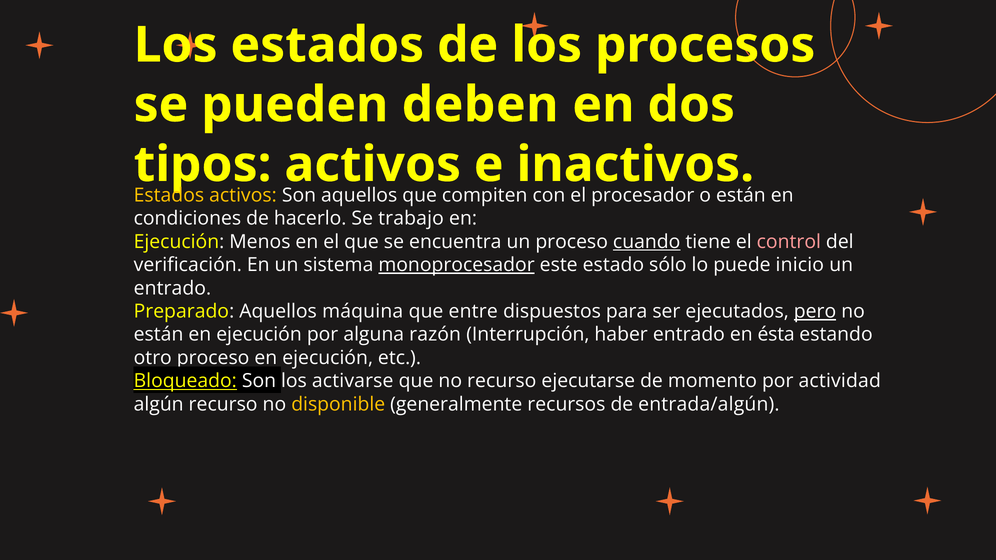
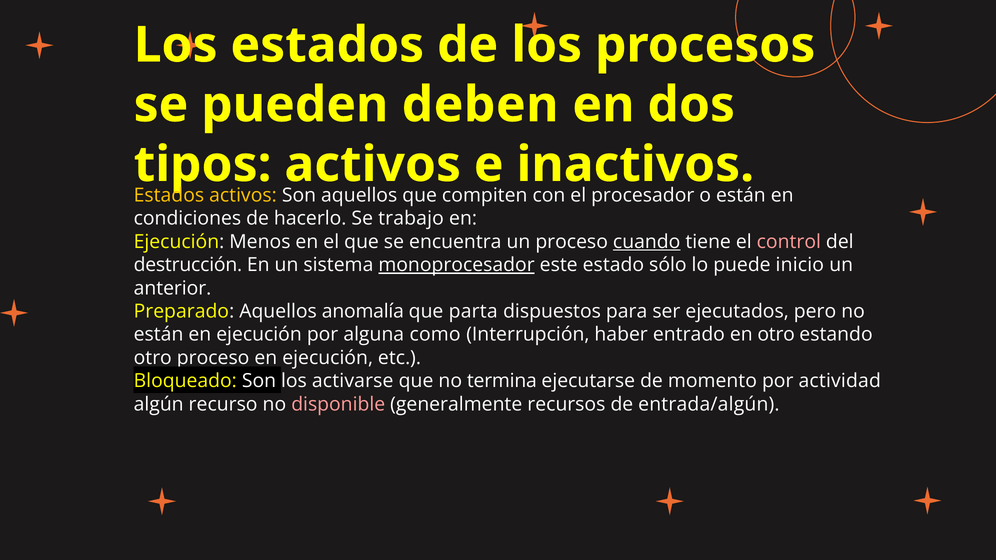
verificación: verificación -> destrucción
entrado at (172, 288): entrado -> anterior
máquina: máquina -> anomalía
entre: entre -> parta
pero underline: present -> none
razón: razón -> como
en ésta: ésta -> otro
Bloqueado underline: present -> none
no recurso: recurso -> termina
disponible colour: yellow -> pink
